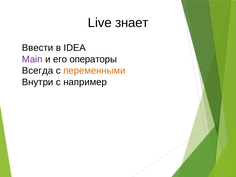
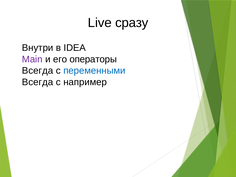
знает: знает -> сразу
Ввести: Ввести -> Внутри
переменными colour: orange -> blue
Внутри at (38, 82): Внутри -> Всегда
